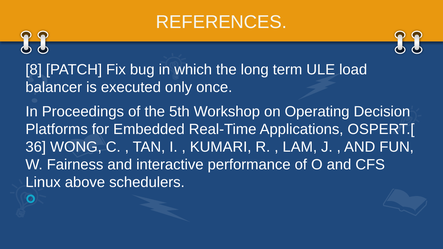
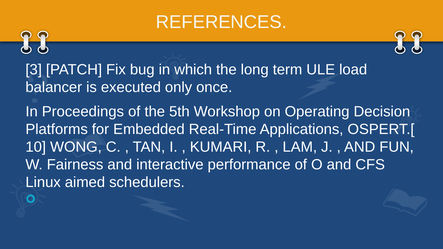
8: 8 -> 3
36: 36 -> 10
above: above -> aimed
